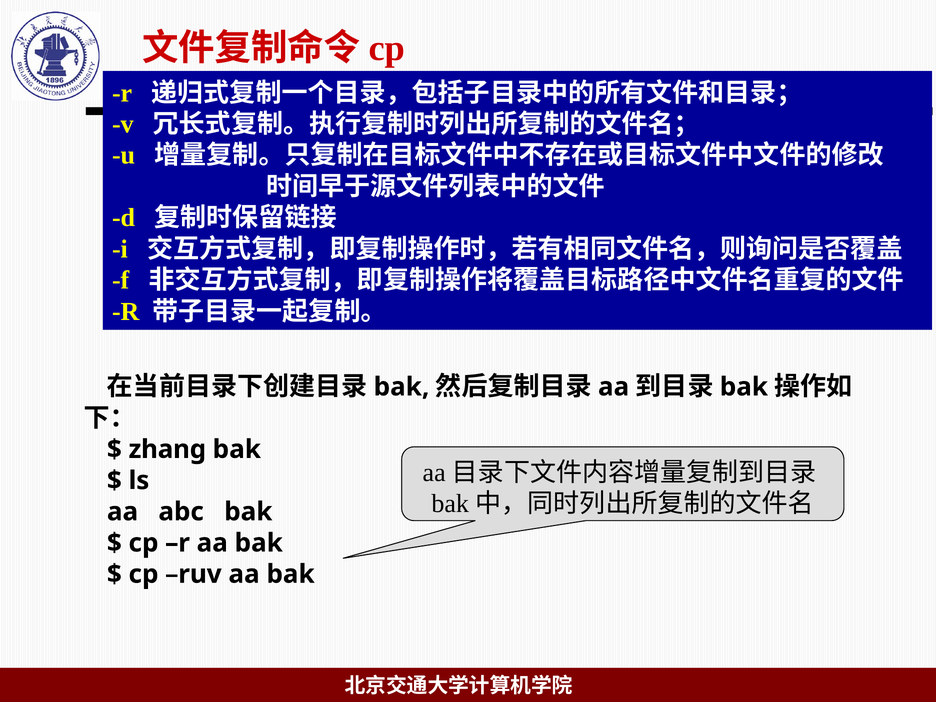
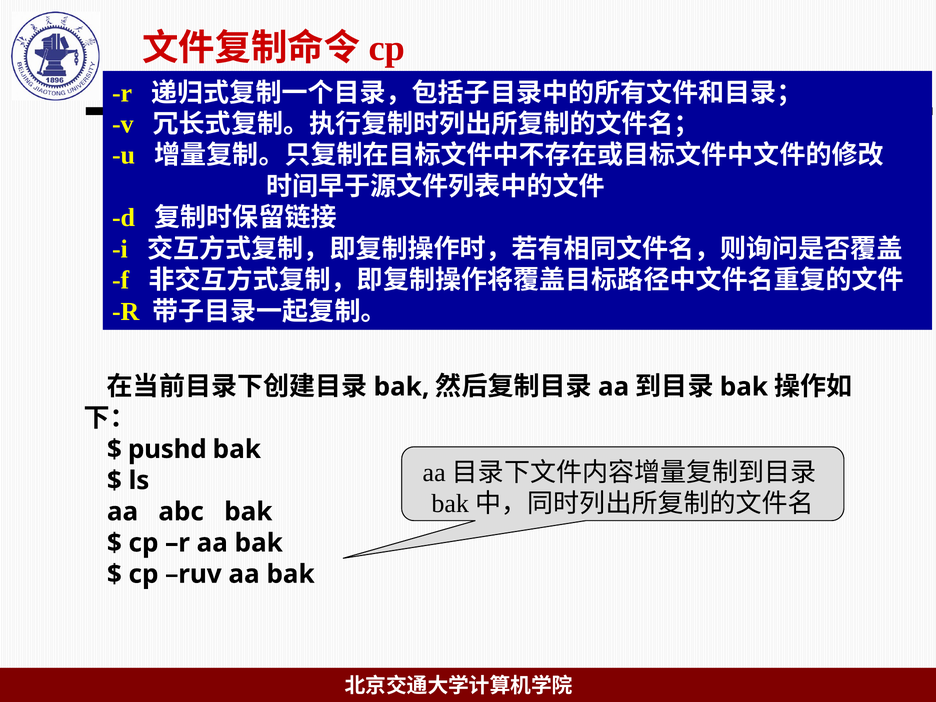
zhang: zhang -> pushd
